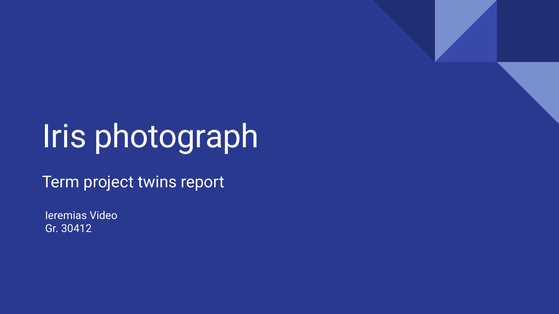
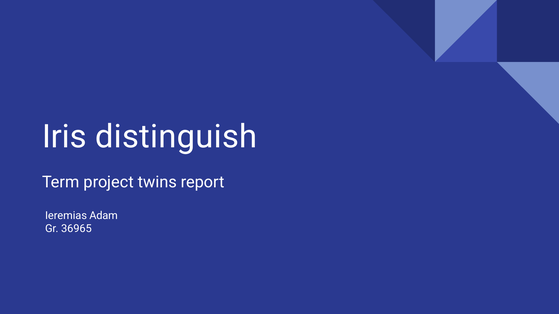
photograph: photograph -> distinguish
Video: Video -> Adam
30412: 30412 -> 36965
